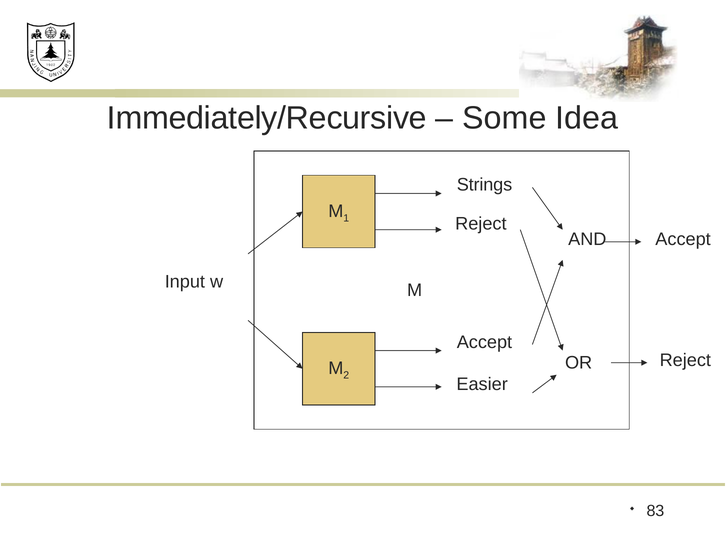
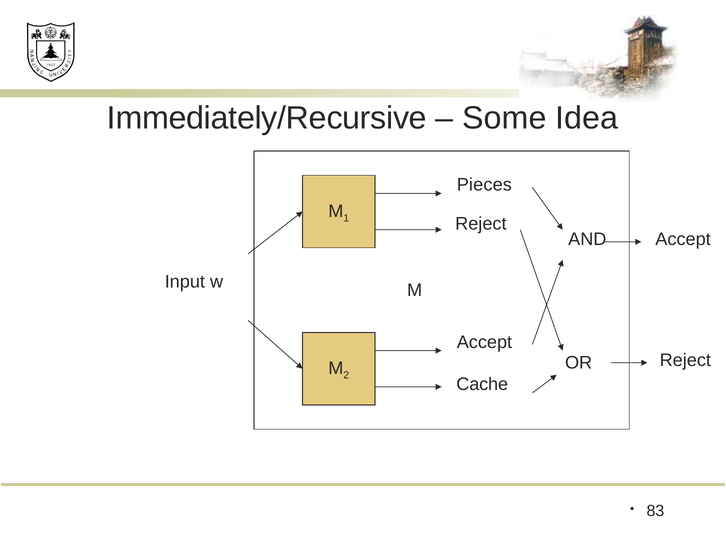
Strings: Strings -> Pieces
Easier: Easier -> Cache
